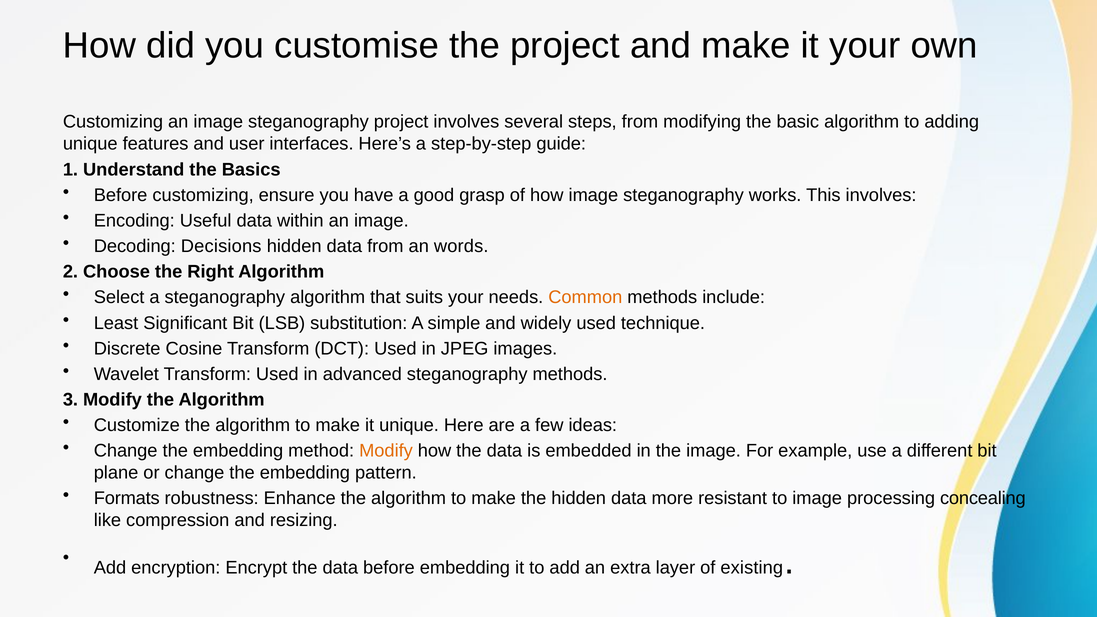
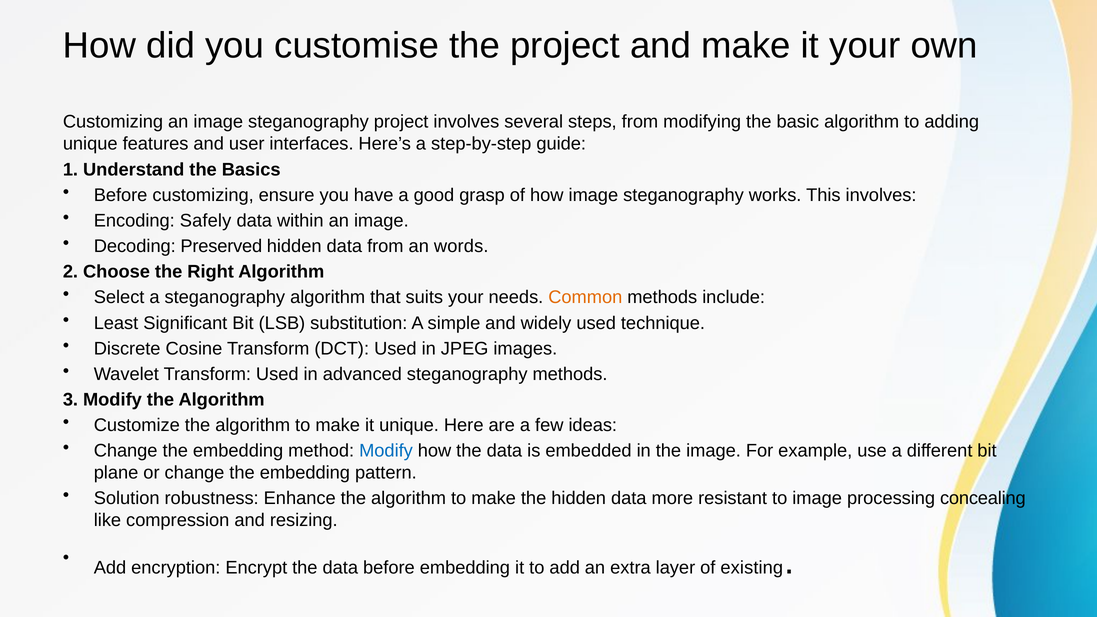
Useful: Useful -> Safely
Decisions: Decisions -> Preserved
Modify at (386, 451) colour: orange -> blue
Formats: Formats -> Solution
